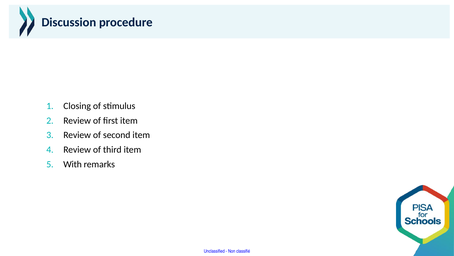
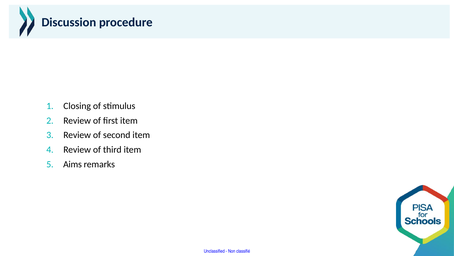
With: With -> Aims
